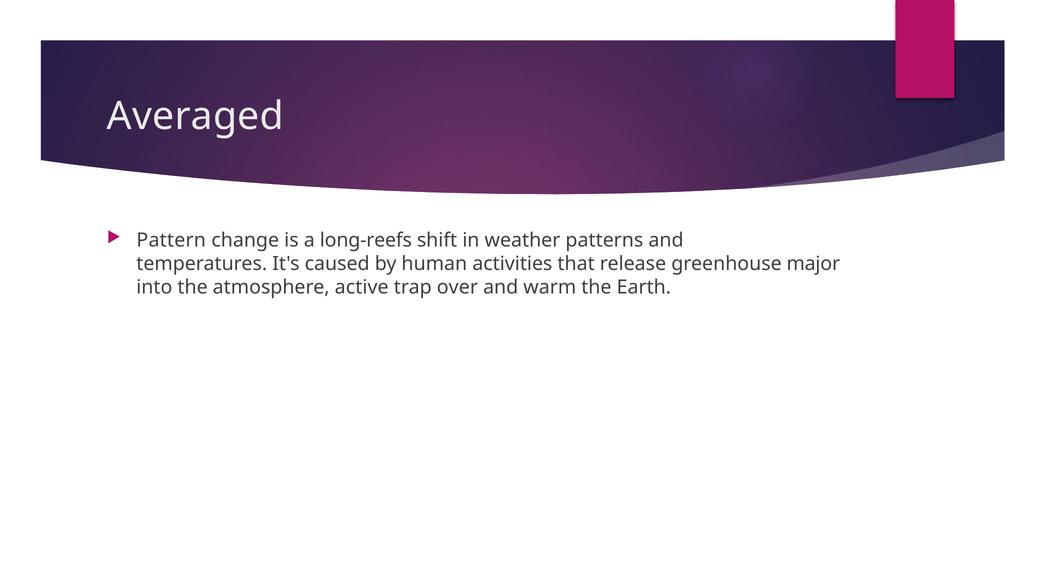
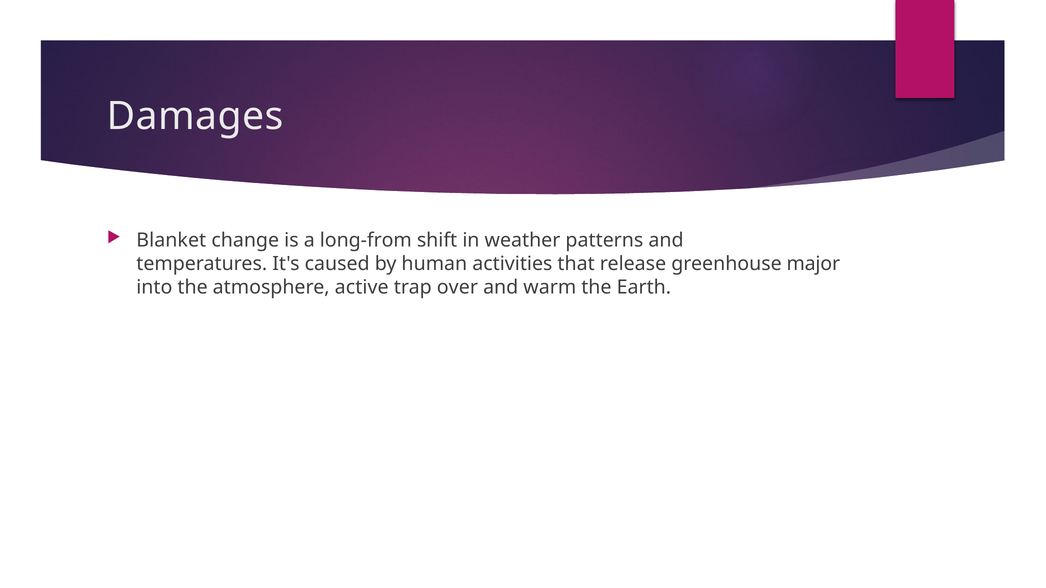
Averaged: Averaged -> Damages
Pattern: Pattern -> Blanket
long-reefs: long-reefs -> long-from
